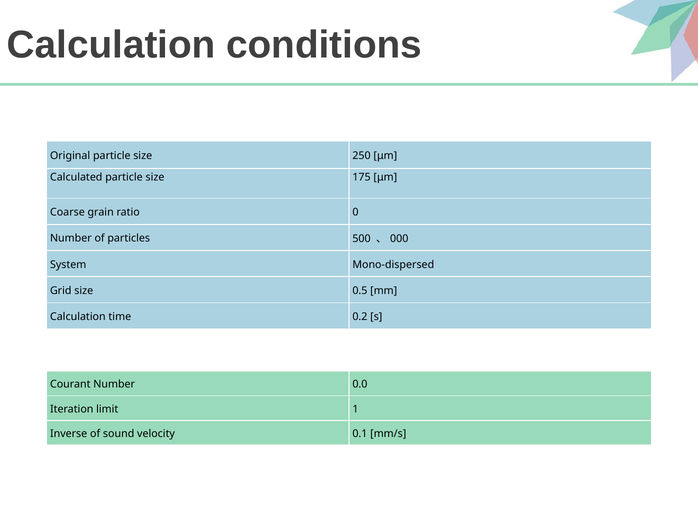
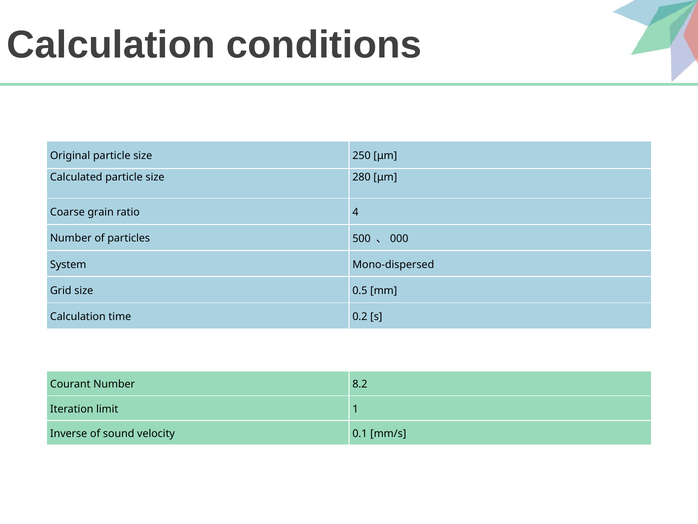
175: 175 -> 280
0: 0 -> 4
0.0: 0.0 -> 8.2
